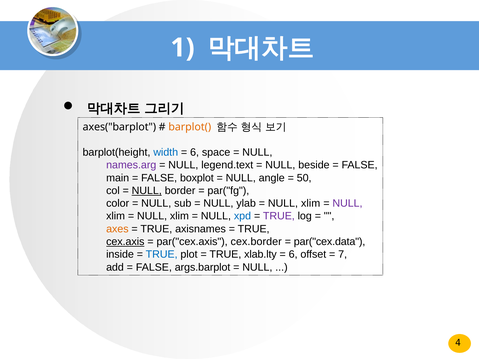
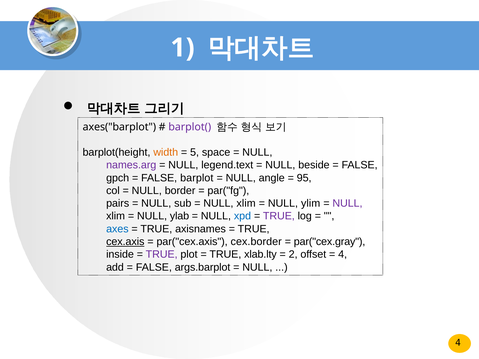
barplot( colour: orange -> purple
width colour: blue -> orange
6 at (195, 152): 6 -> 5
main: main -> gpch
boxplot: boxplot -> barplot
50: 50 -> 95
NULL at (147, 191) underline: present -> none
color: color -> pairs
ylab at (246, 204): ylab -> xlim
xlim at (311, 204): xlim -> ylim
xlim at (179, 216): xlim -> ylab
axes colour: orange -> blue
par("cex.data: par("cex.data -> par("cex.gray
TRUE at (162, 255) colour: blue -> purple
6 at (293, 255): 6 -> 2
7 at (343, 255): 7 -> 4
